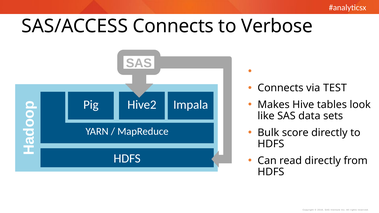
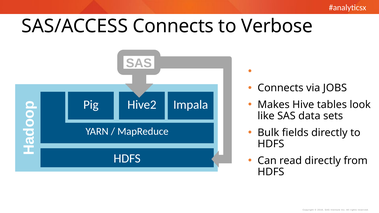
TEST: TEST -> JOBS
score: score -> fields
